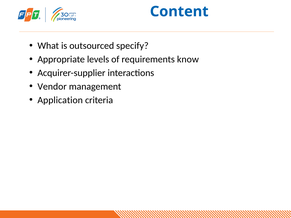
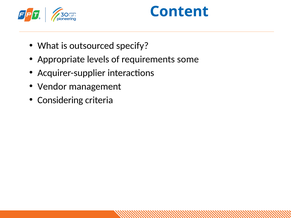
know: know -> some
Application: Application -> Considering
